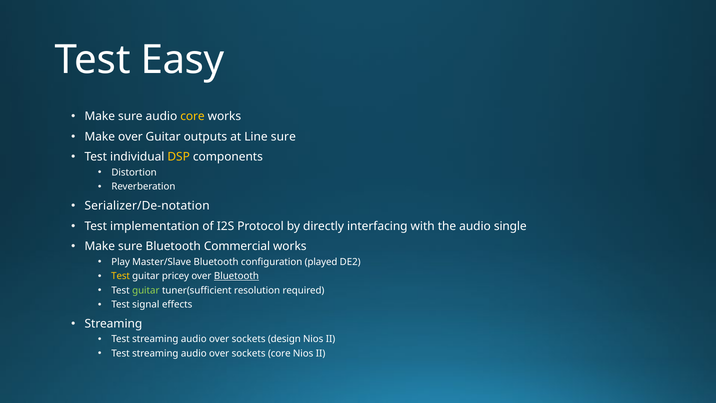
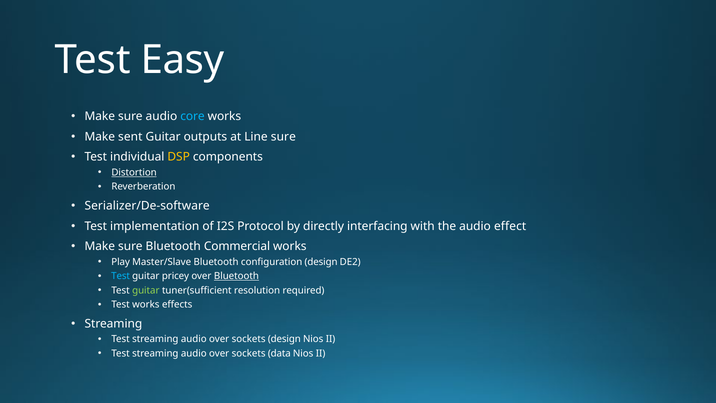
core at (193, 116) colour: yellow -> light blue
Make over: over -> sent
Distortion underline: none -> present
Serializer/De-notation: Serializer/De-notation -> Serializer/De-software
single: single -> effect
configuration played: played -> design
Test at (121, 276) colour: yellow -> light blue
Test signal: signal -> works
sockets core: core -> data
